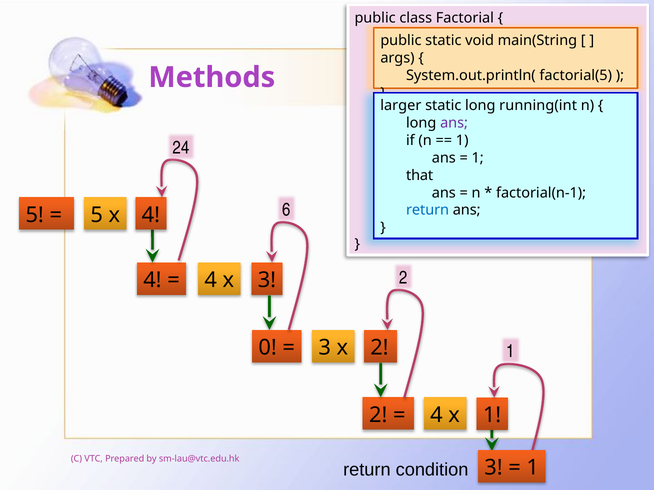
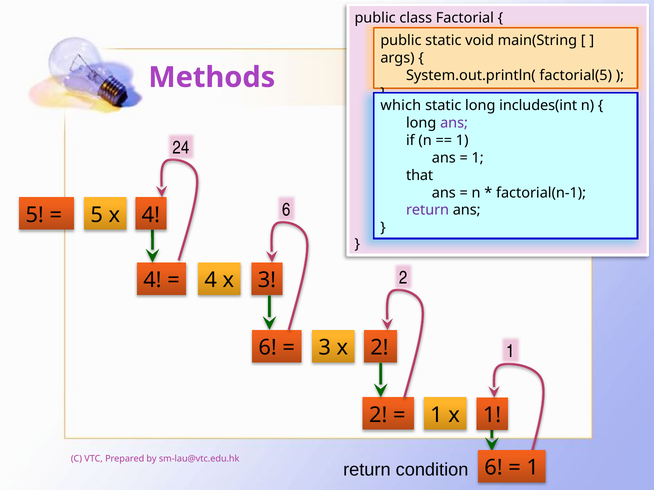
larger: larger -> which
running(int: running(int -> includes(int
return at (428, 210) colour: blue -> purple
0 at (268, 348): 0 -> 6
4 at (436, 415): 4 -> 1
3 at (493, 468): 3 -> 6
